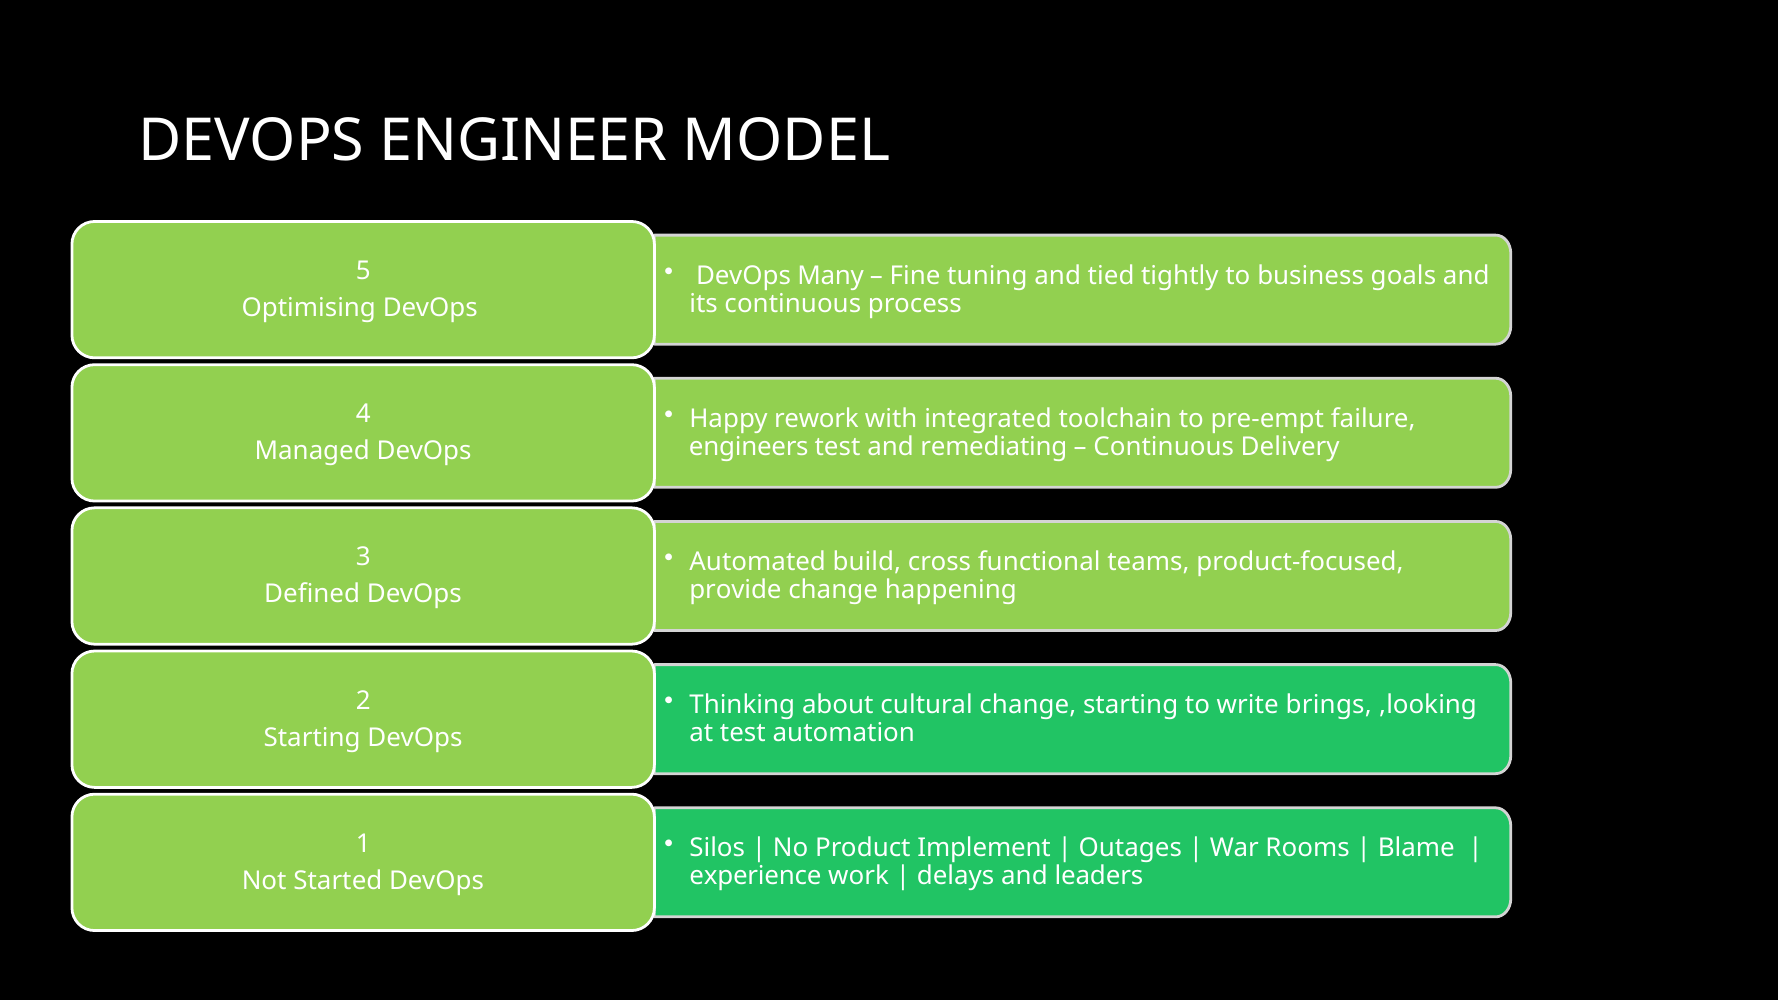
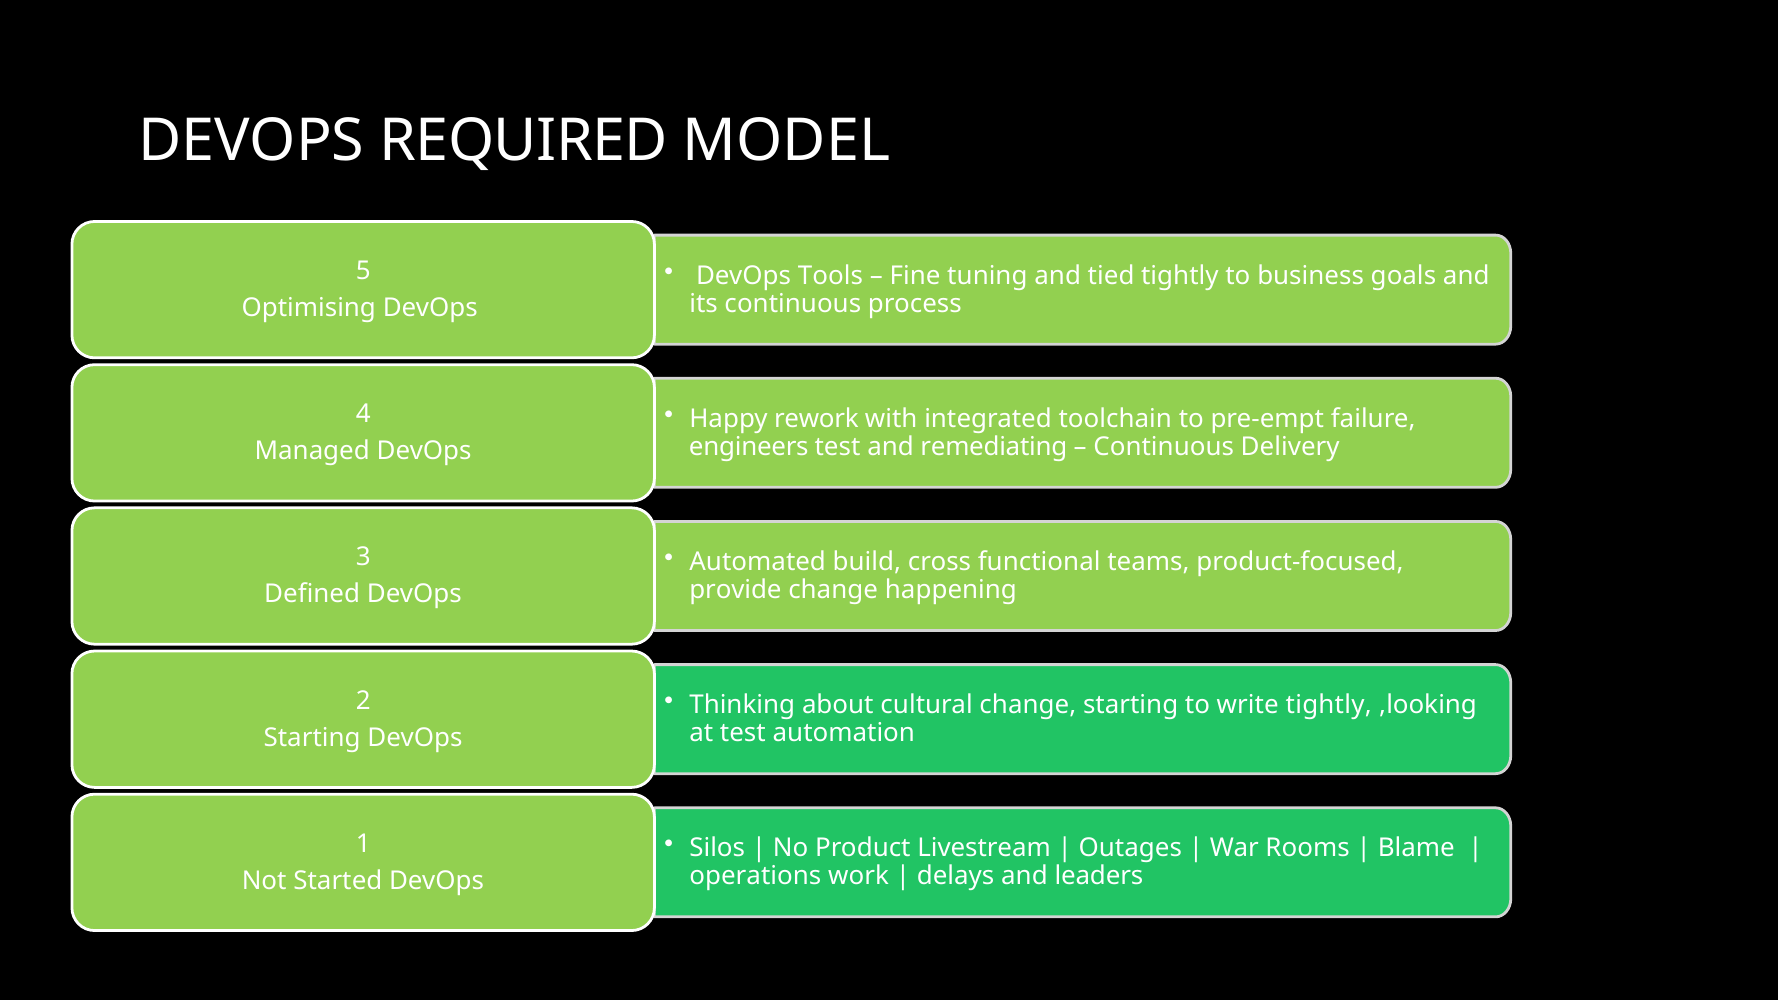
ENGINEER: ENGINEER -> REQUIRED
Many: Many -> Tools
write brings: brings -> tightly
Implement: Implement -> Livestream
experience: experience -> operations
